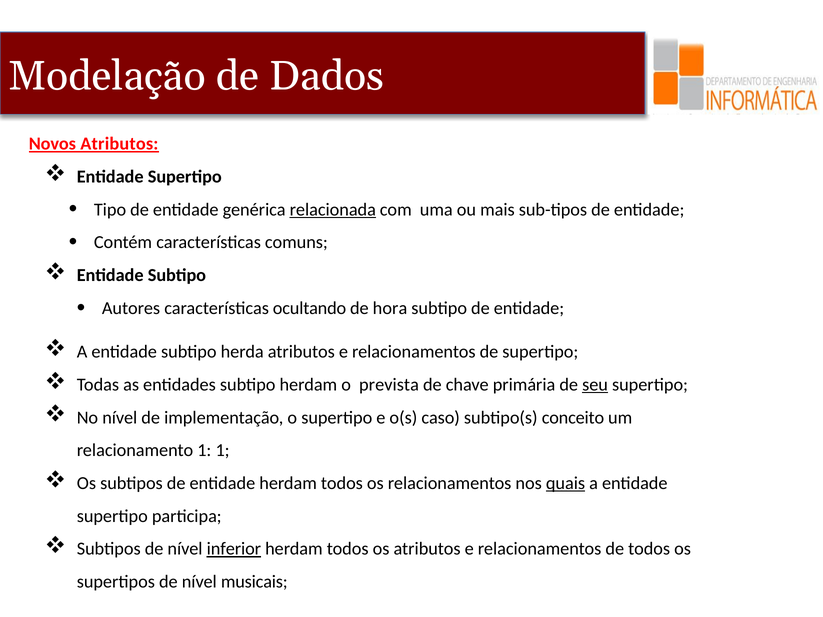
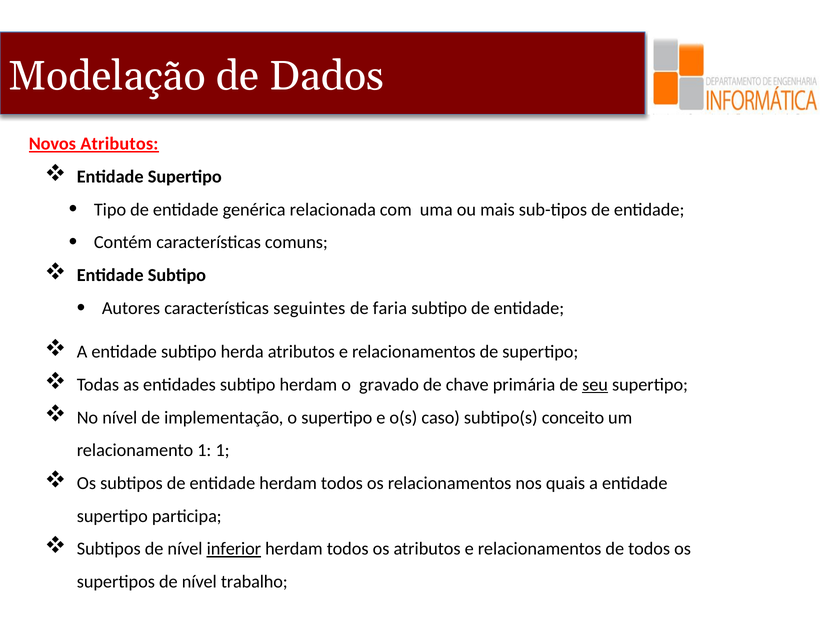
relacionada underline: present -> none
ocultando: ocultando -> seguintes
hora: hora -> faria
prevista: prevista -> gravado
quais underline: present -> none
musicais: musicais -> trabalho
